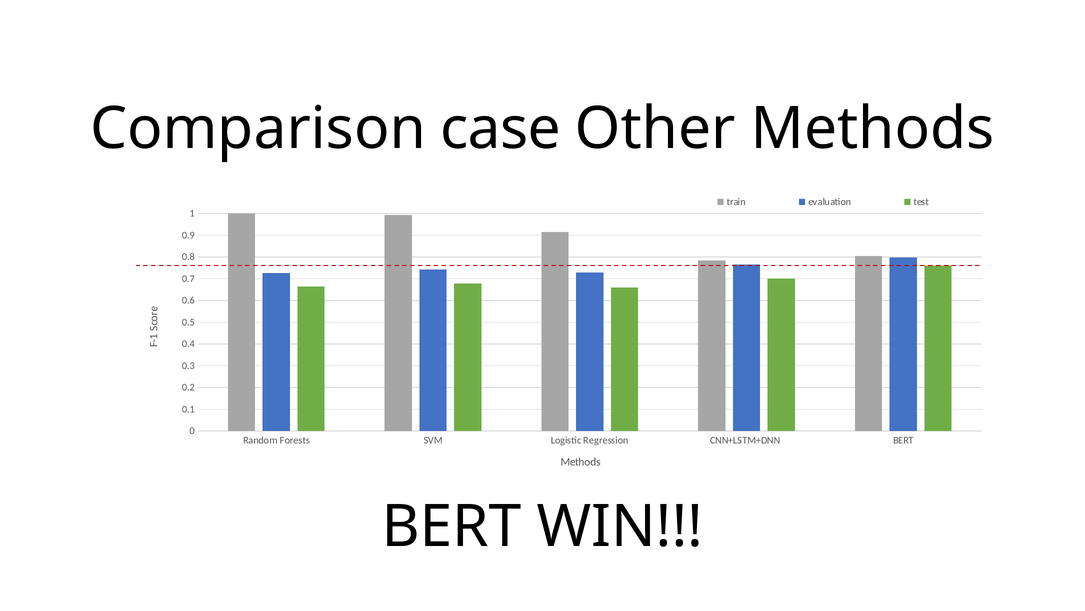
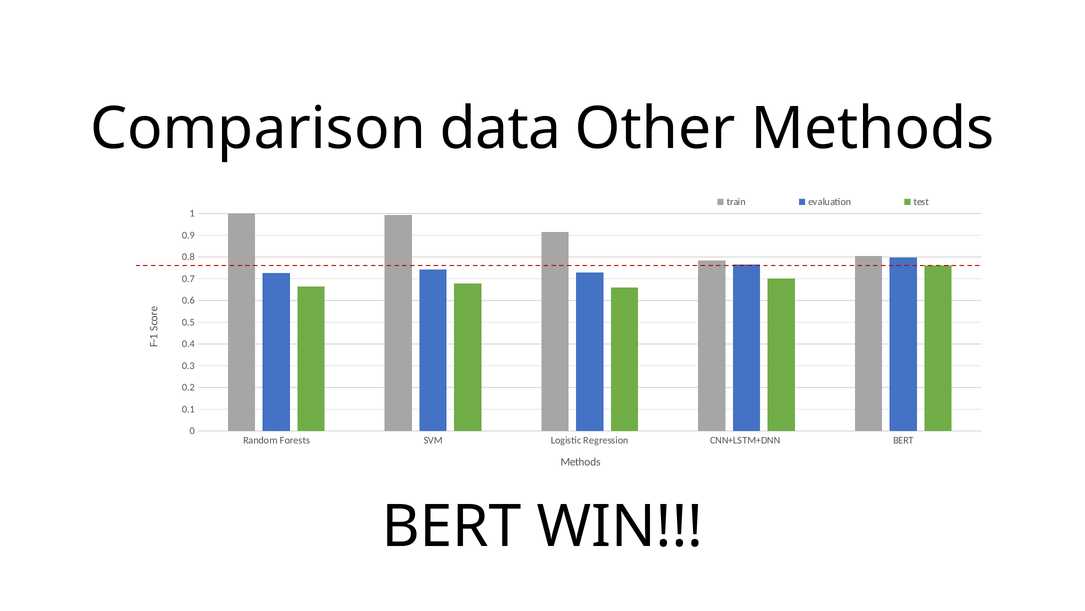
case: case -> data
